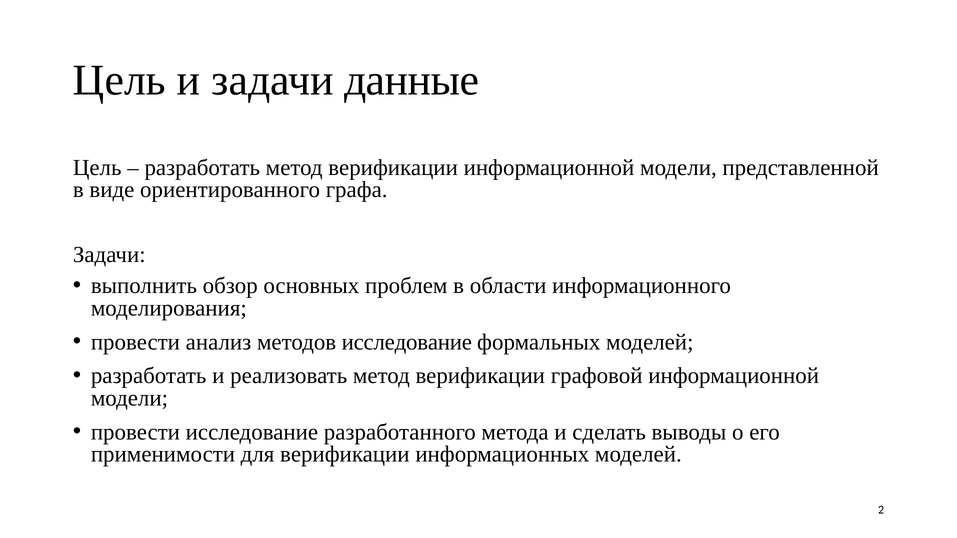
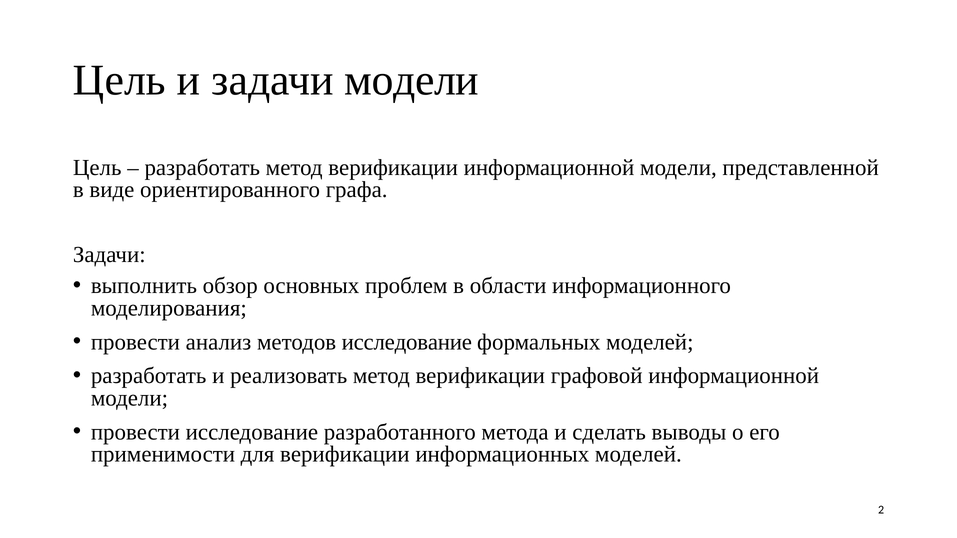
задачи данные: данные -> модели
